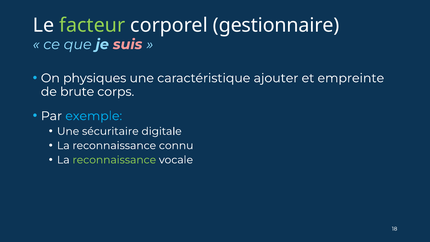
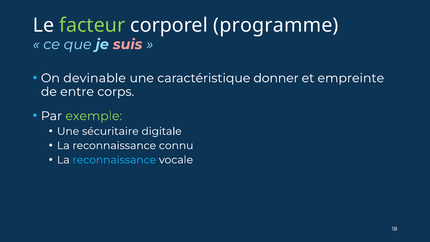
gestionnaire: gestionnaire -> programme
physiques: physiques -> devinable
ajouter: ajouter -> donner
brute: brute -> entre
exemple colour: light blue -> light green
reconnaissance at (114, 160) colour: light green -> light blue
